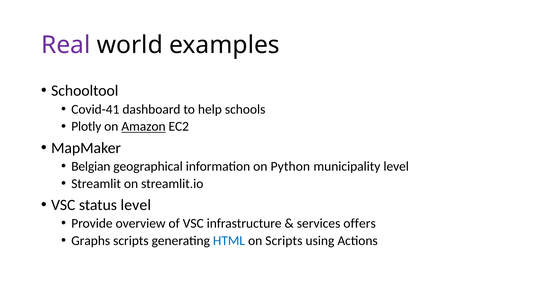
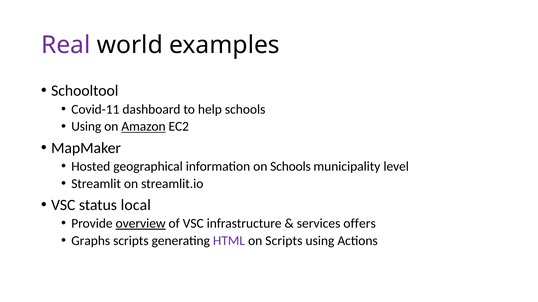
Covid-41: Covid-41 -> Covid-11
Plotly at (86, 127): Plotly -> Using
Belgian: Belgian -> Hosted
on Python: Python -> Schools
status level: level -> local
overview underline: none -> present
HTML colour: blue -> purple
